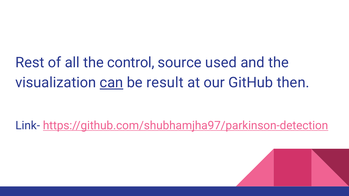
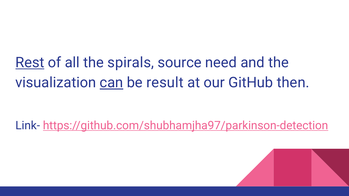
Rest underline: none -> present
control: control -> spirals
used: used -> need
